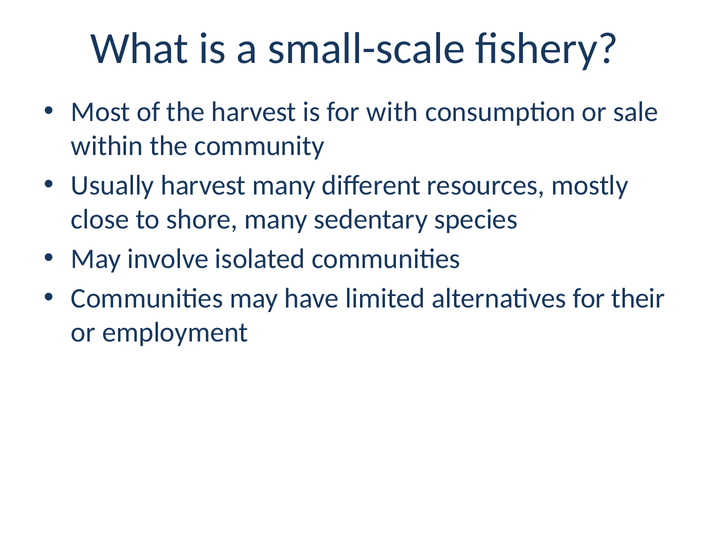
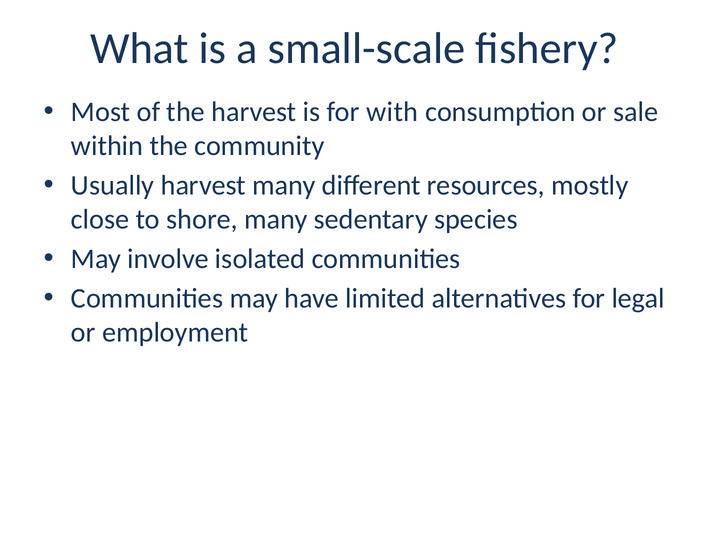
their: their -> legal
